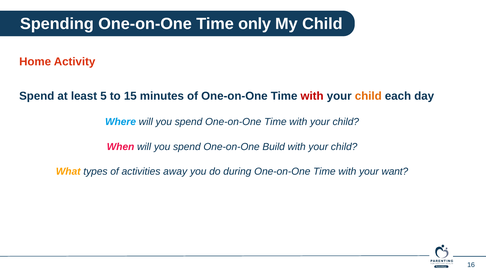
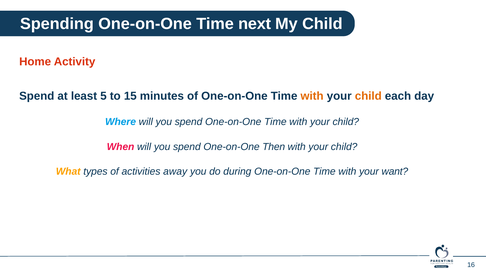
only: only -> next
with at (312, 96) colour: red -> orange
Build: Build -> Then
